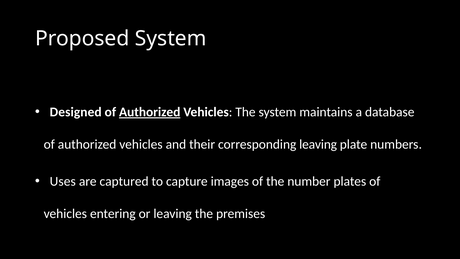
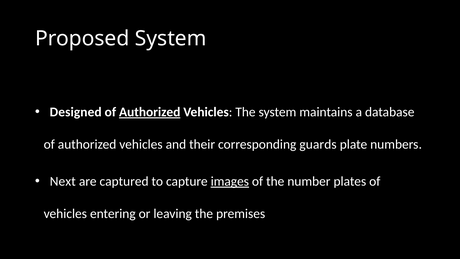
corresponding leaving: leaving -> guards
Uses: Uses -> Next
images underline: none -> present
